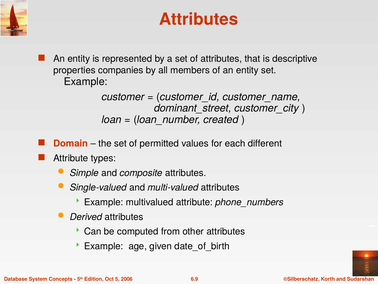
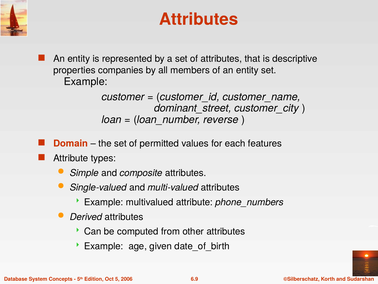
created: created -> reverse
different: different -> features
